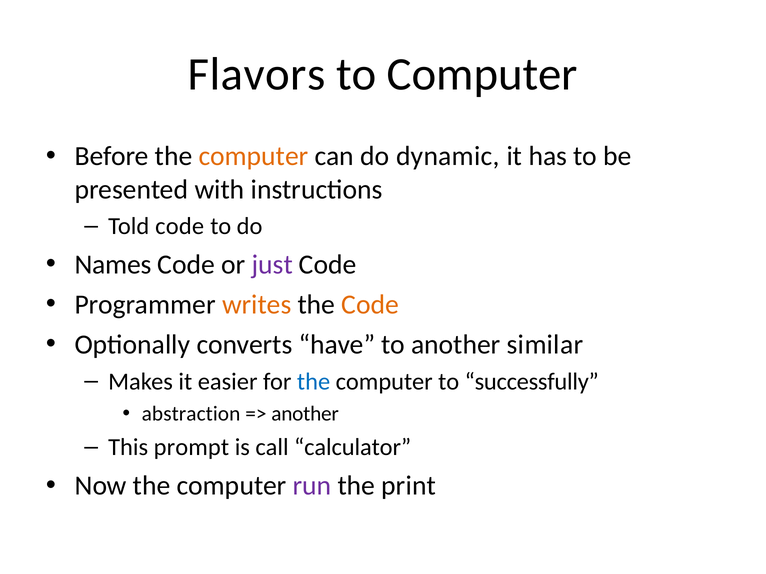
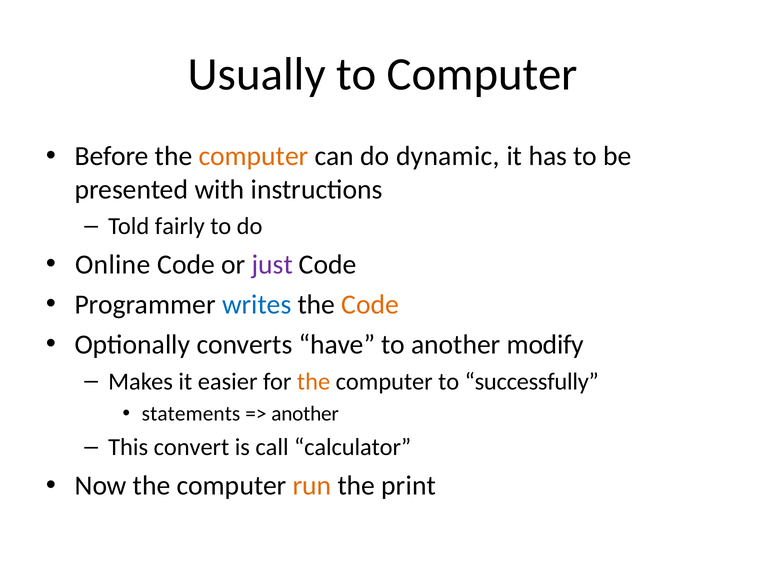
Flavors: Flavors -> Usually
Told code: code -> fairly
Names: Names -> Online
writes colour: orange -> blue
similar: similar -> modify
the at (314, 382) colour: blue -> orange
abstraction: abstraction -> statements
prompt: prompt -> convert
run colour: purple -> orange
